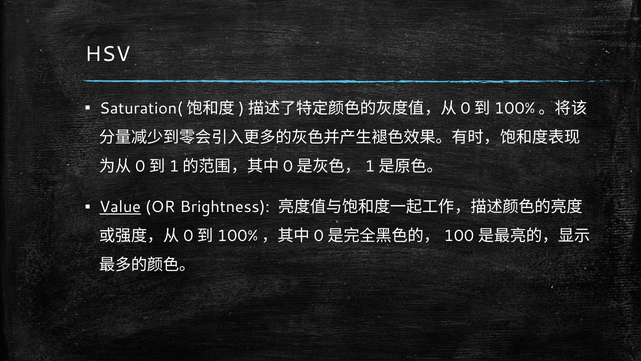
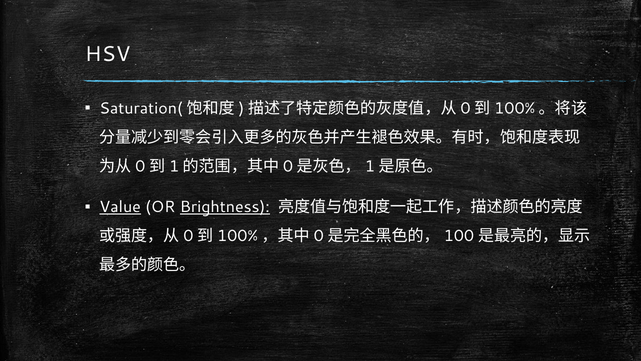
Brightness underline: none -> present
